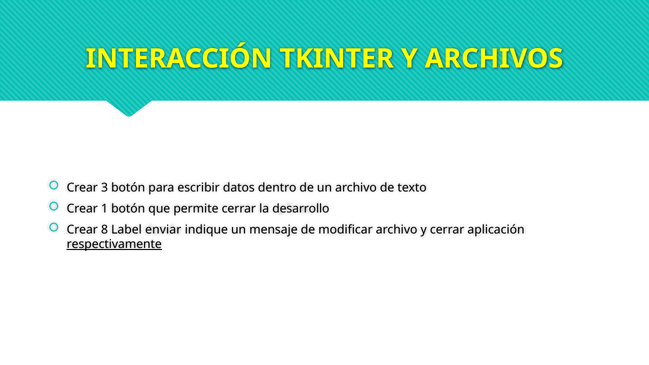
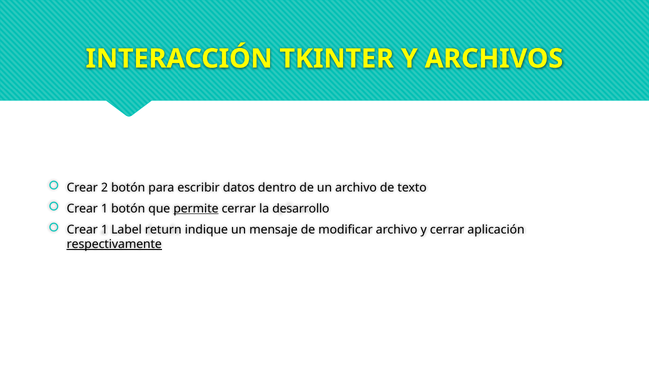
3: 3 -> 2
permite underline: none -> present
8 at (104, 230): 8 -> 1
enviar: enviar -> return
